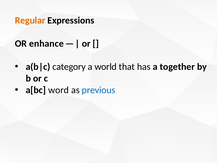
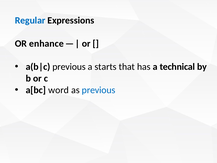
Regular colour: orange -> blue
category at (69, 67): category -> previous
world: world -> starts
together: together -> technical
